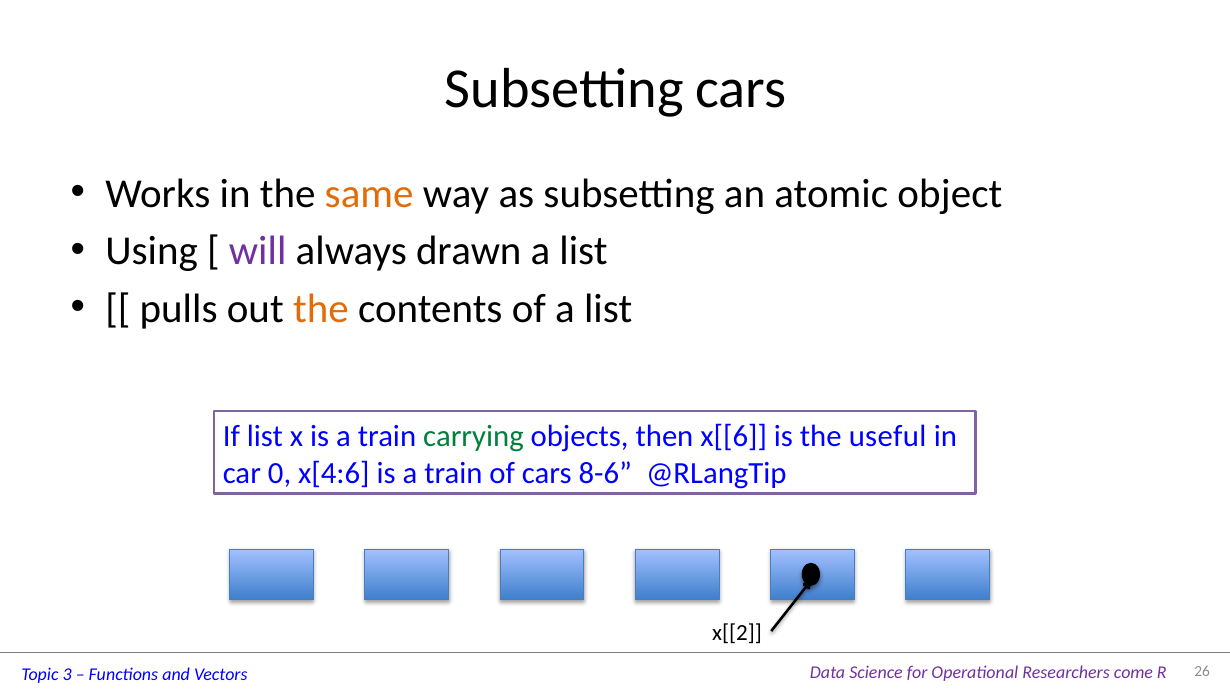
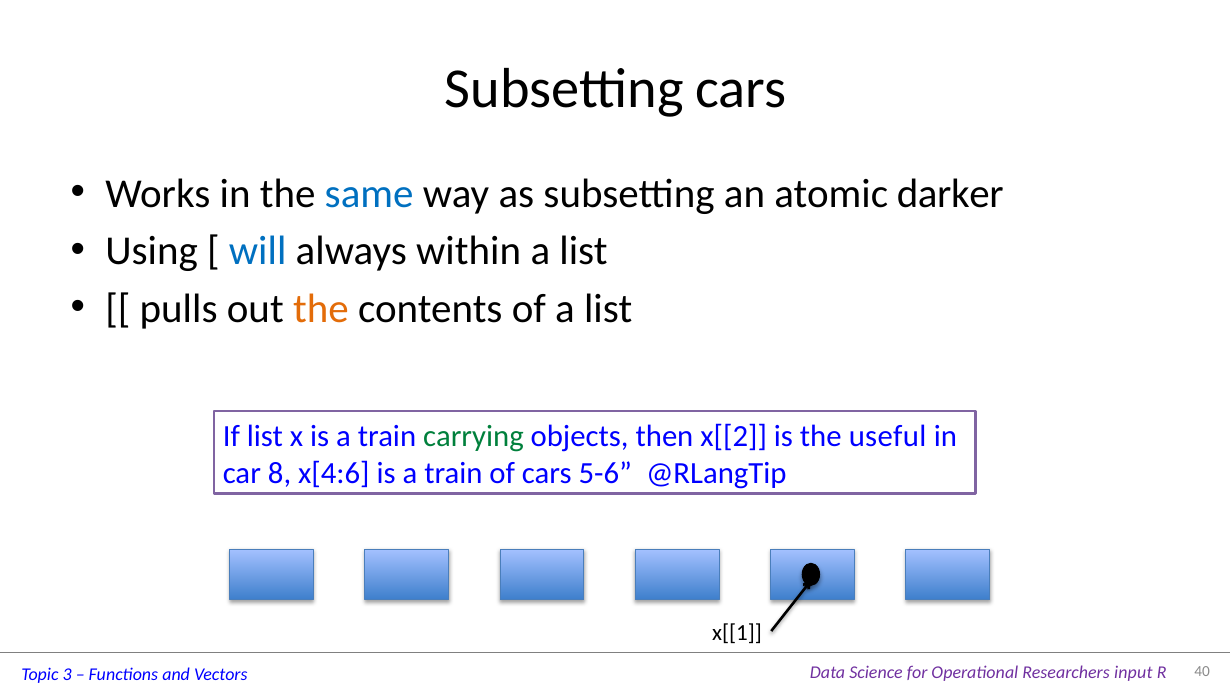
same colour: orange -> blue
object: object -> darker
will colour: purple -> blue
drawn: drawn -> within
x[[6: x[[6 -> x[[2
0: 0 -> 8
8-6: 8-6 -> 5-6
x[[2: x[[2 -> x[[1
come: come -> input
26: 26 -> 40
